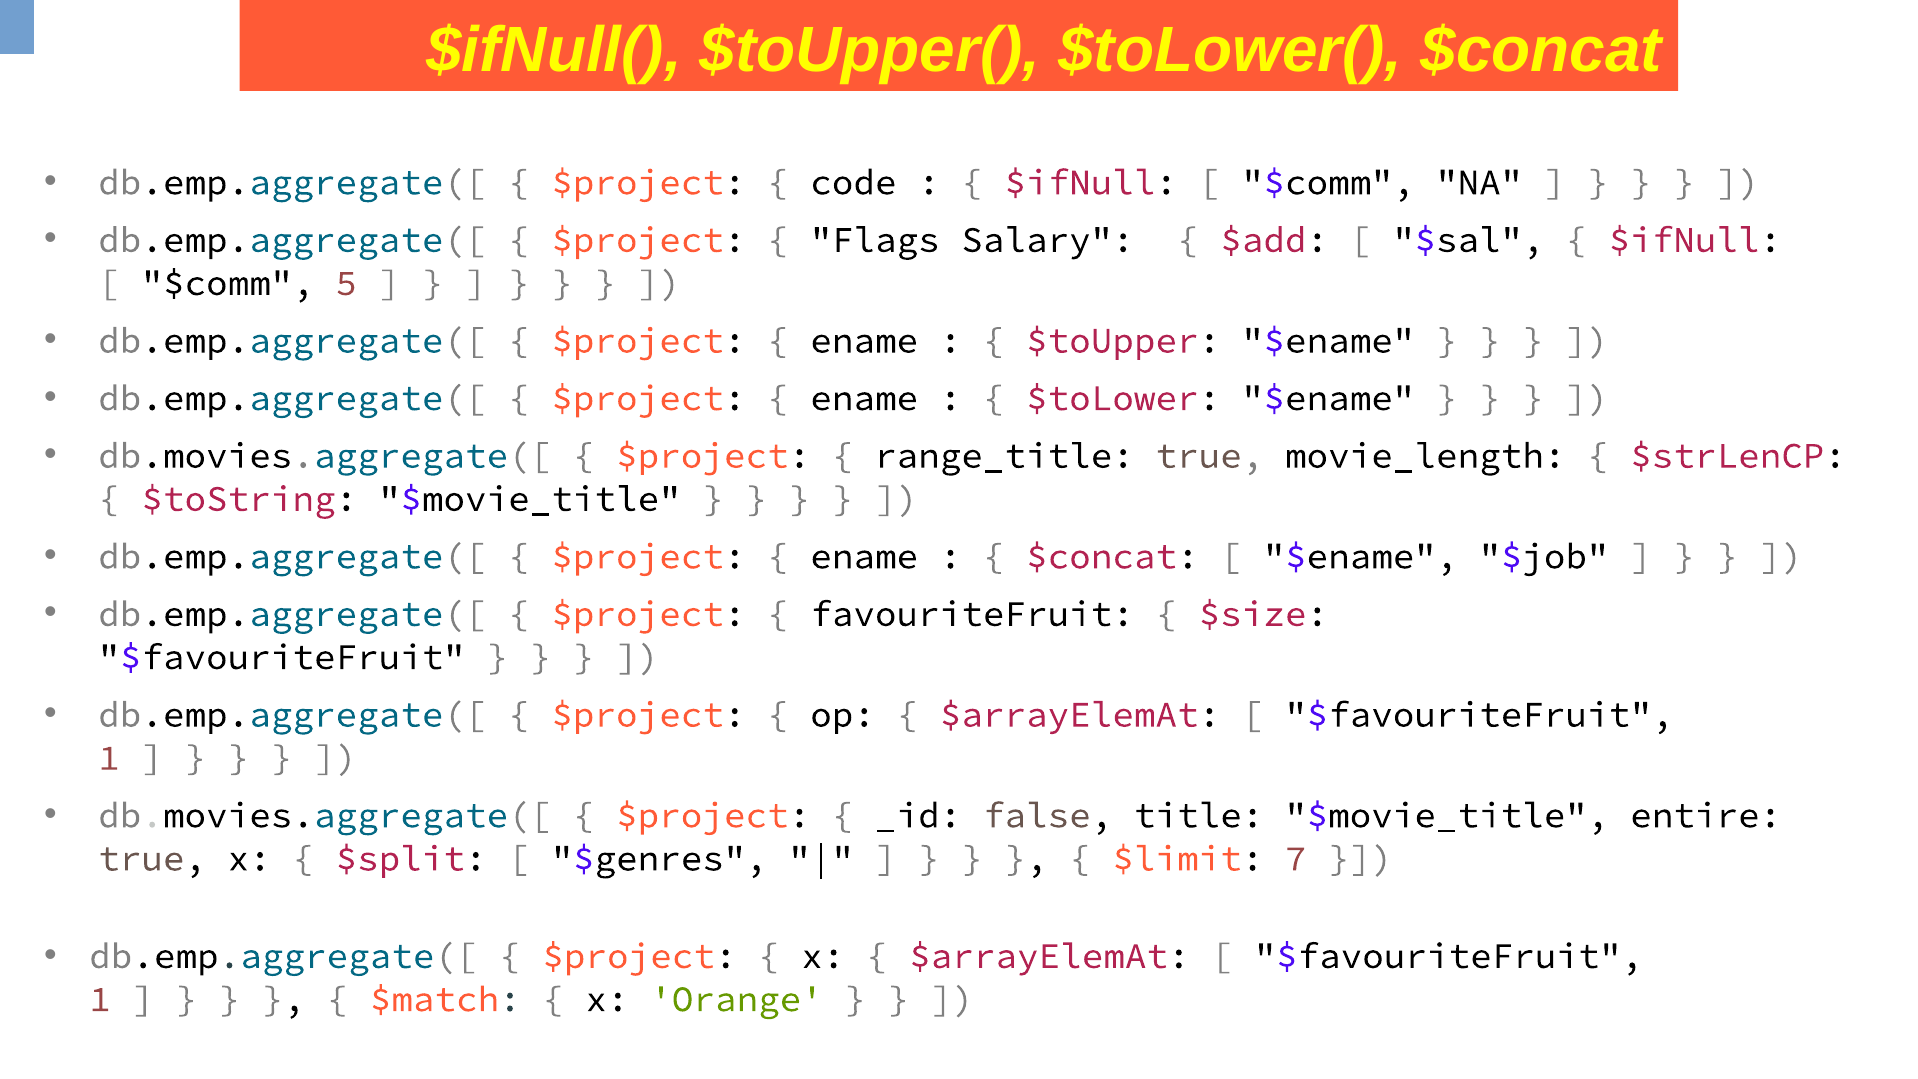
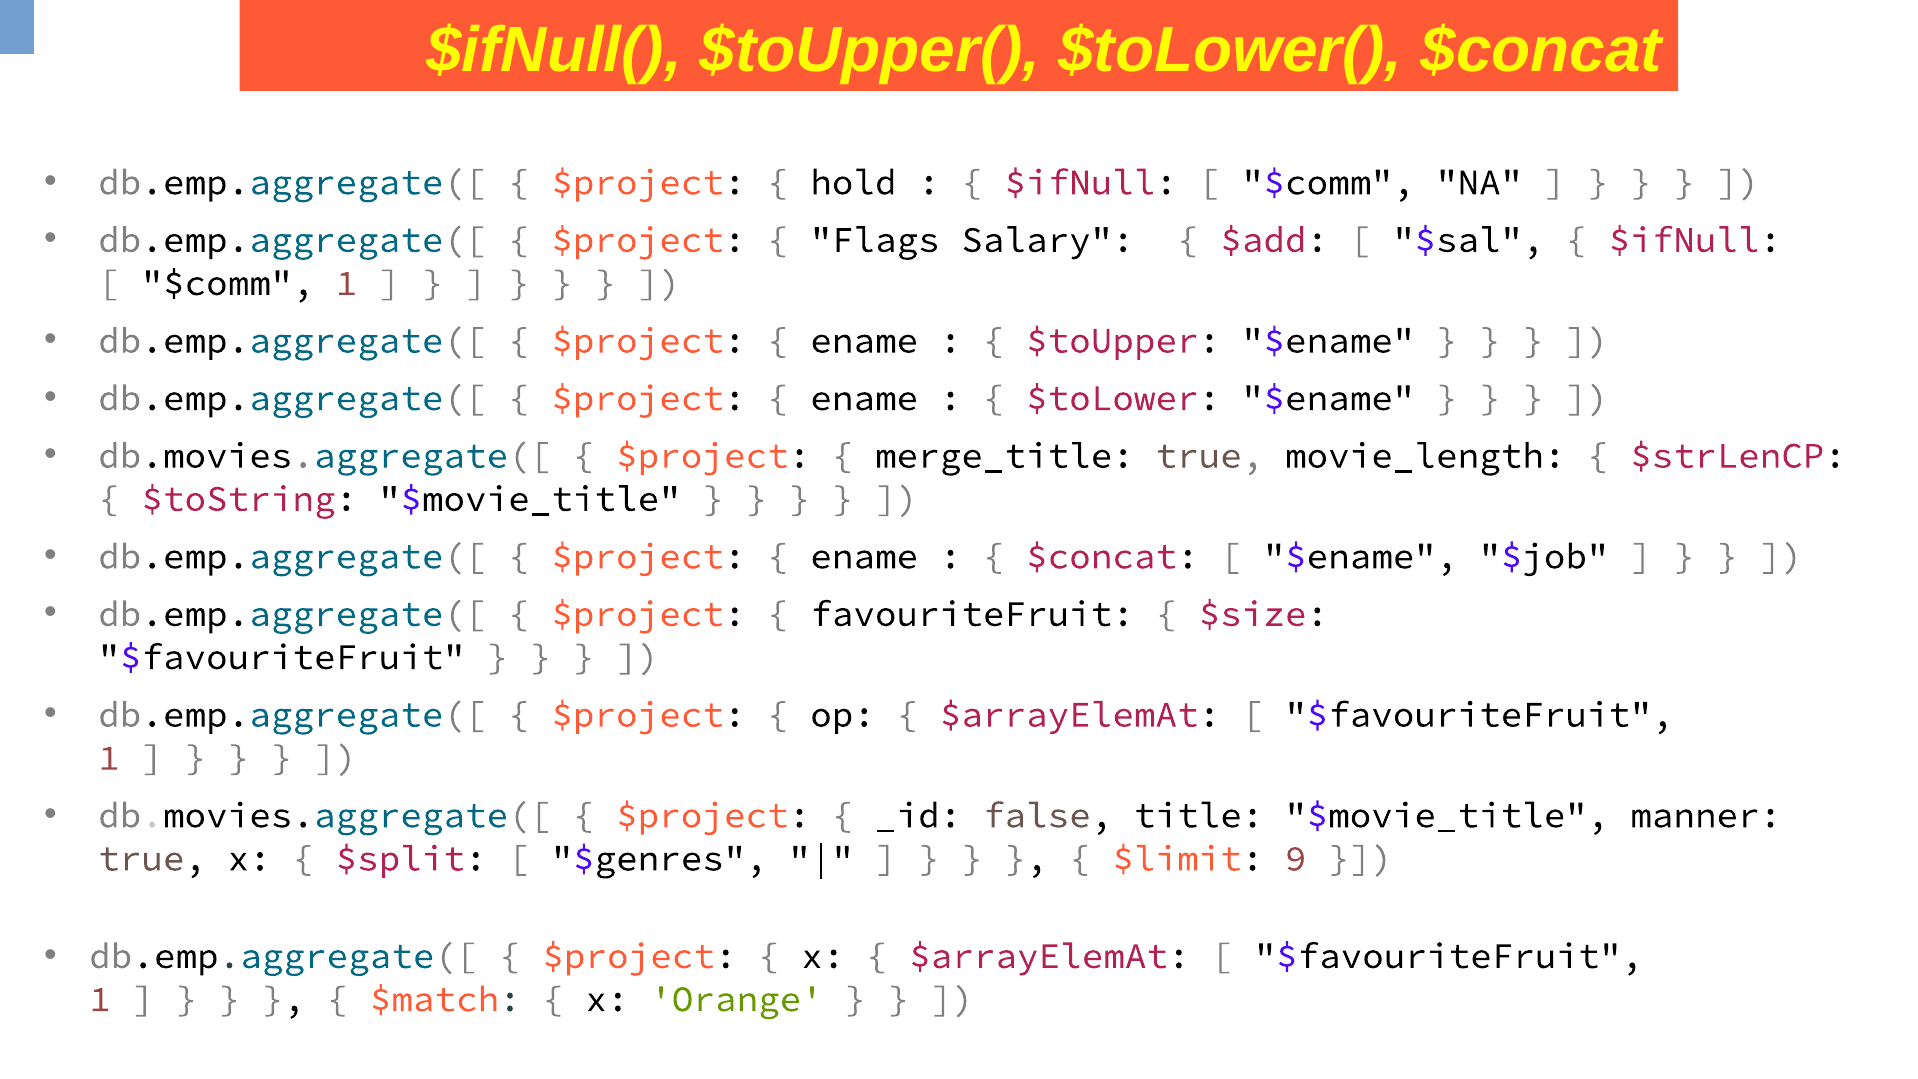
code: code -> hold
$comm 5: 5 -> 1
range_title: range_title -> merge_title
entire: entire -> manner
7: 7 -> 9
